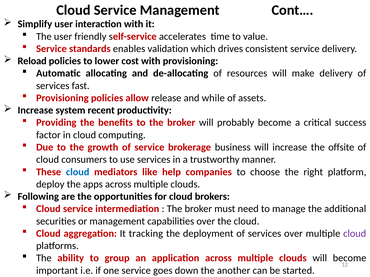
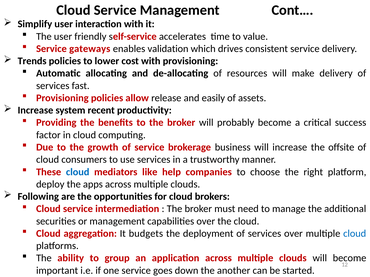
standards: standards -> gateways
Reload: Reload -> Trends
while: while -> easily
tracking: tracking -> budgets
cloud at (355, 234) colour: purple -> blue
